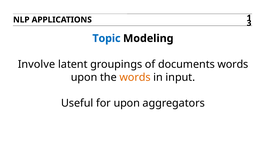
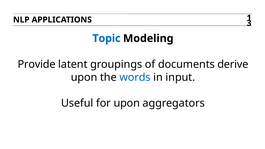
Involve: Involve -> Provide
documents words: words -> derive
words at (135, 77) colour: orange -> blue
